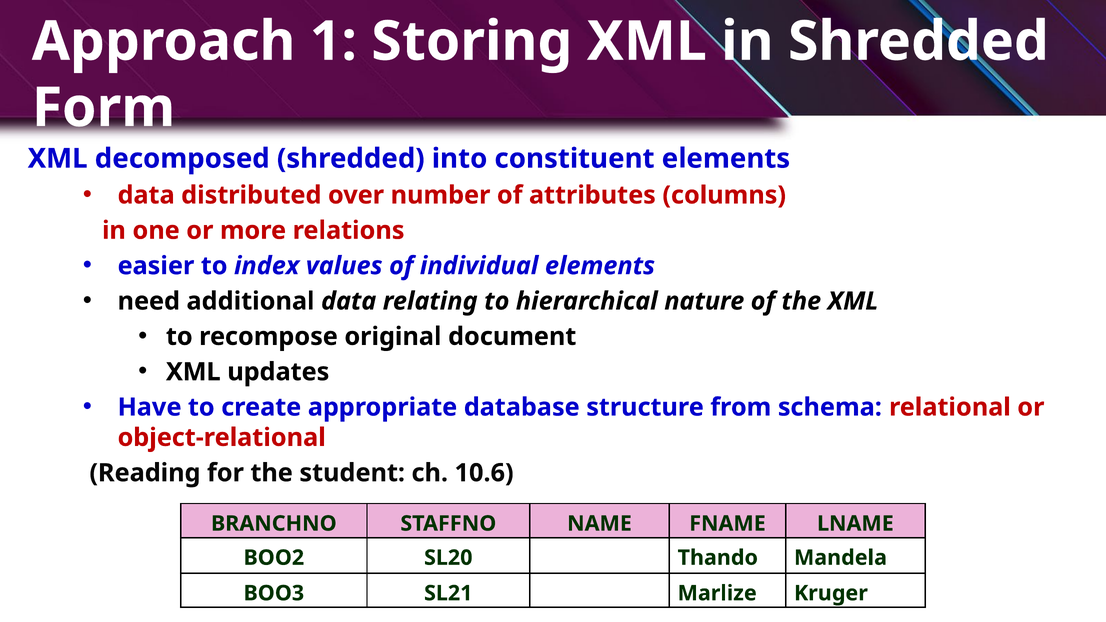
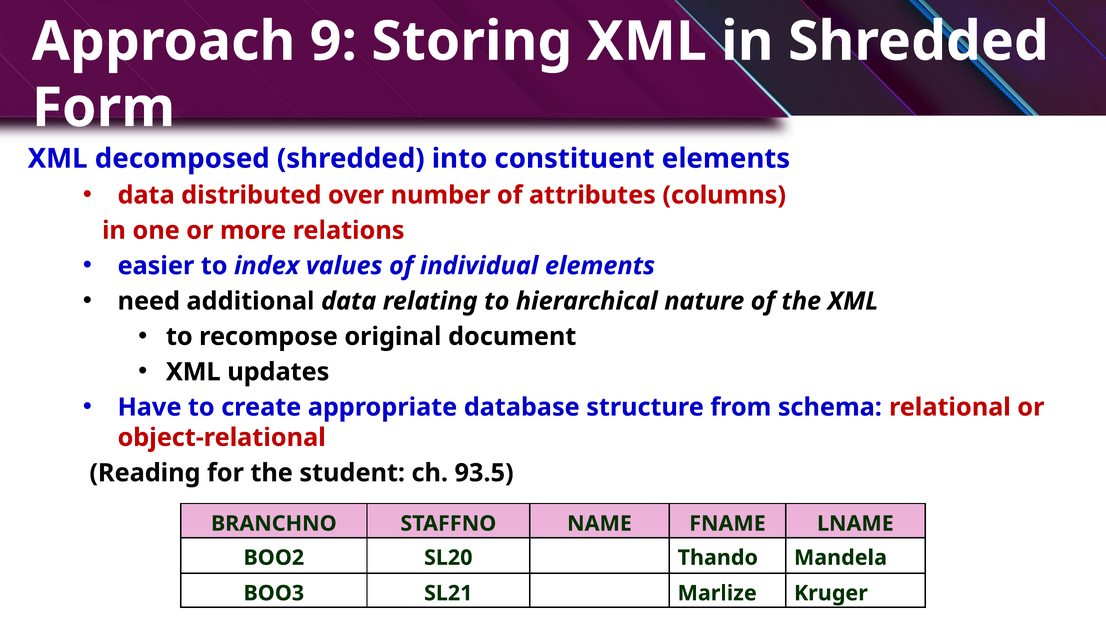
1: 1 -> 9
10.6: 10.6 -> 93.5
